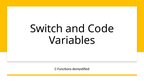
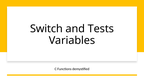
Code: Code -> Tests
